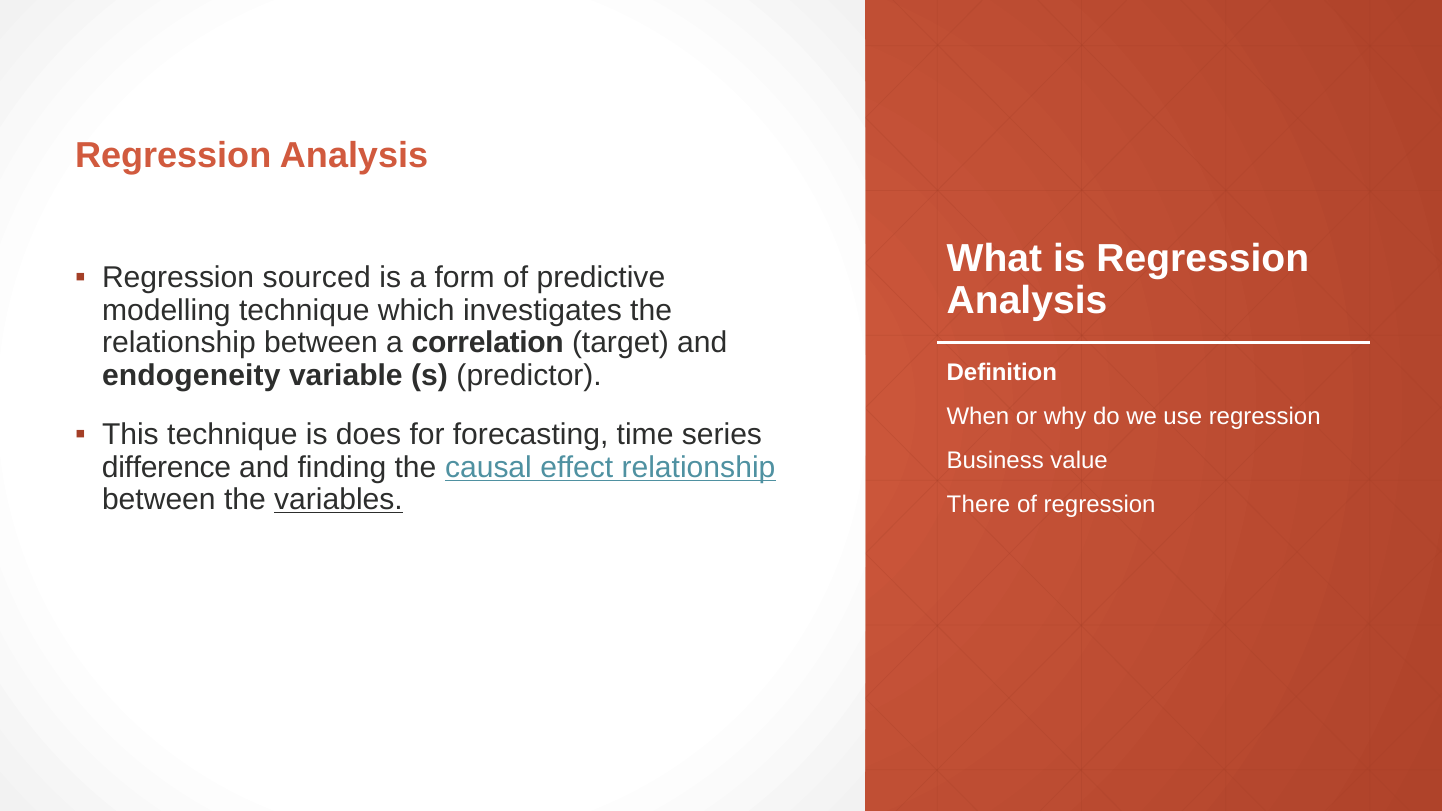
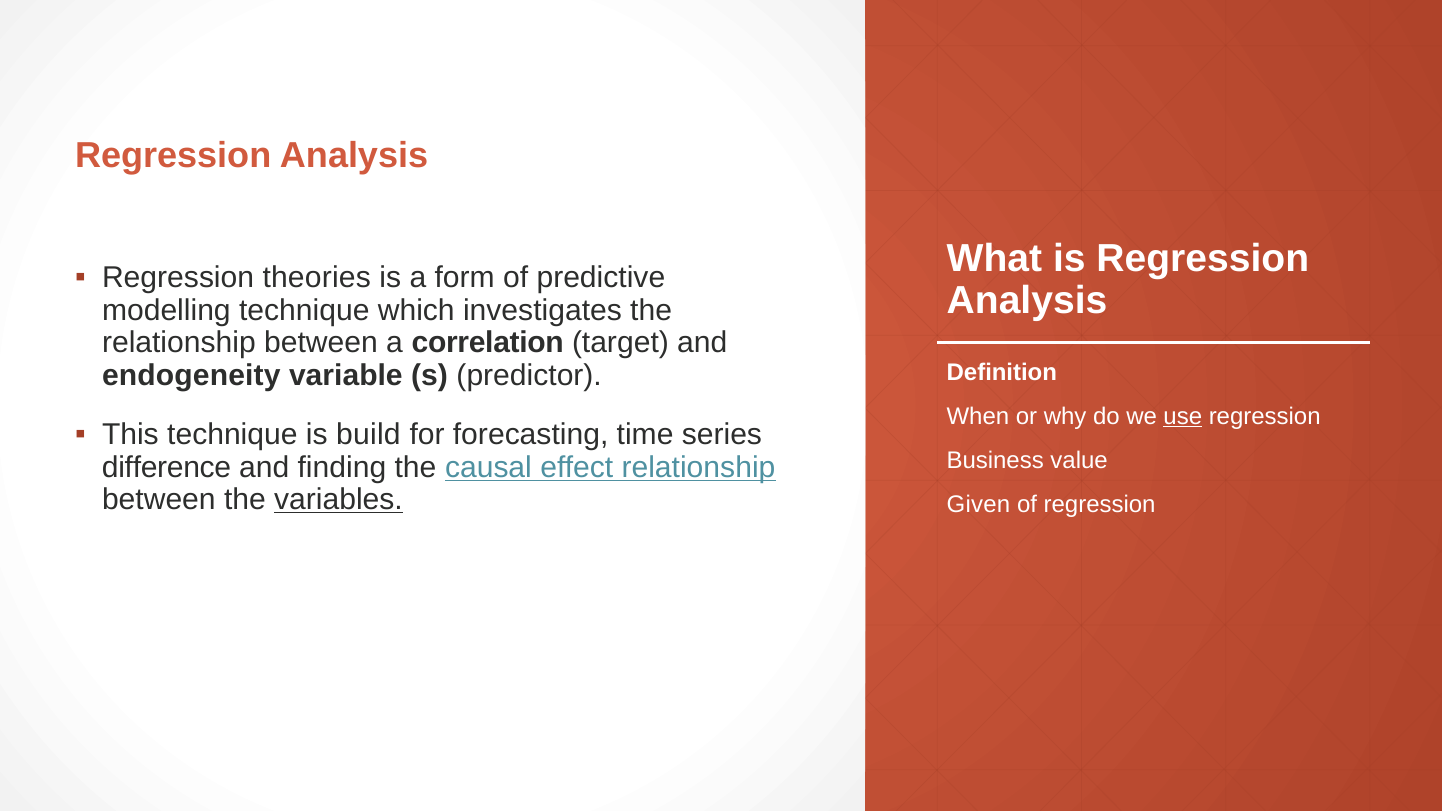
sourced: sourced -> theories
use underline: none -> present
does: does -> build
There: There -> Given
